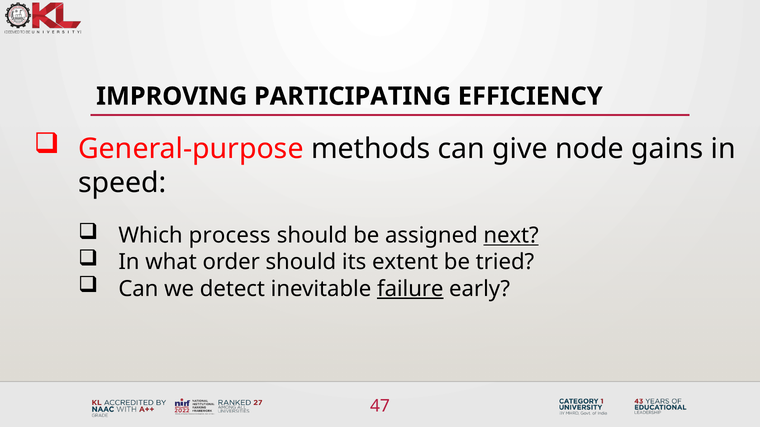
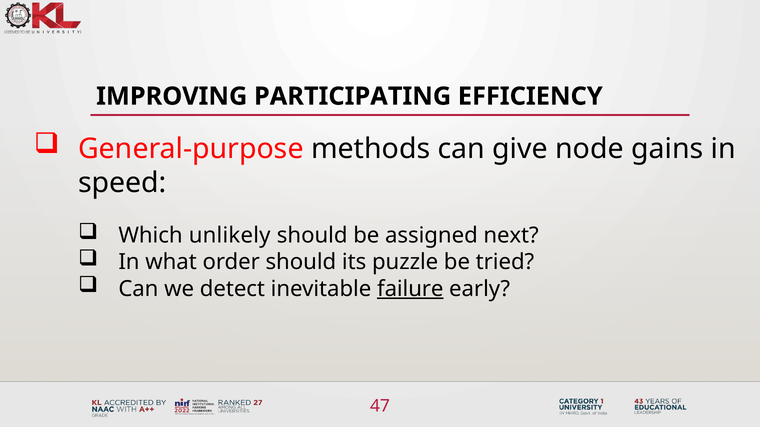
process: process -> unlikely
next underline: present -> none
extent: extent -> puzzle
